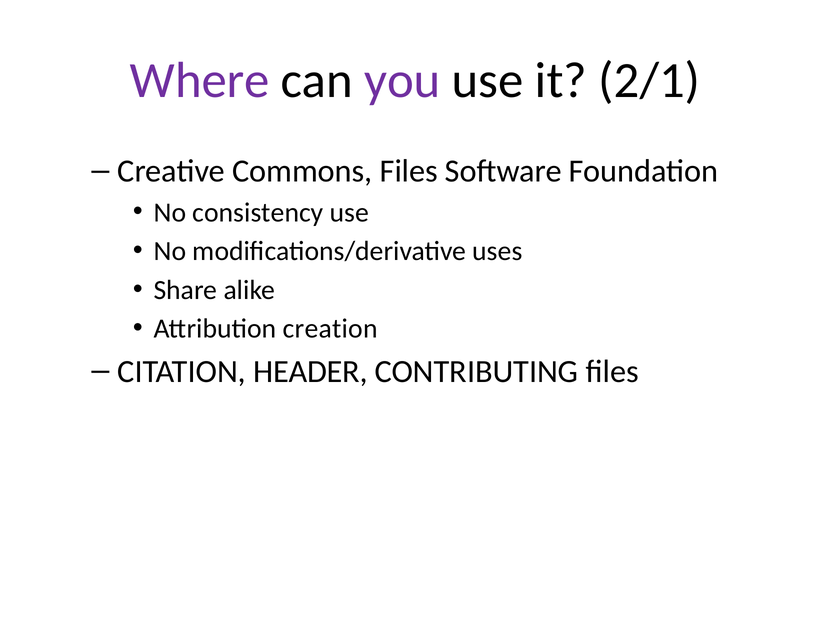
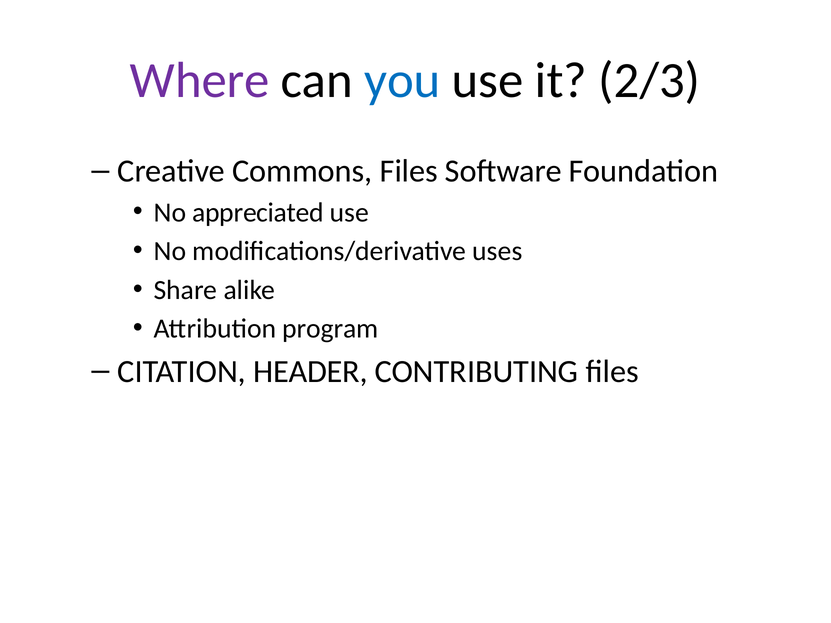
you colour: purple -> blue
2/1: 2/1 -> 2/3
consistency: consistency -> appreciated
creation: creation -> program
